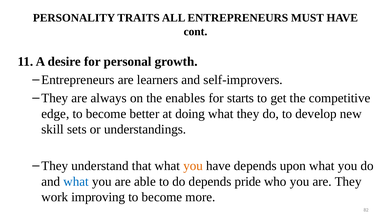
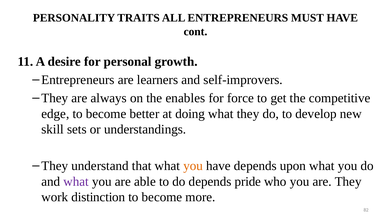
starts: starts -> force
what at (76, 181) colour: blue -> purple
improving: improving -> distinction
